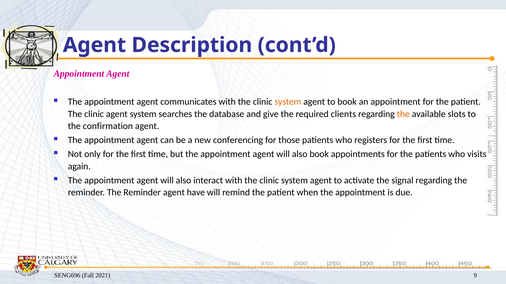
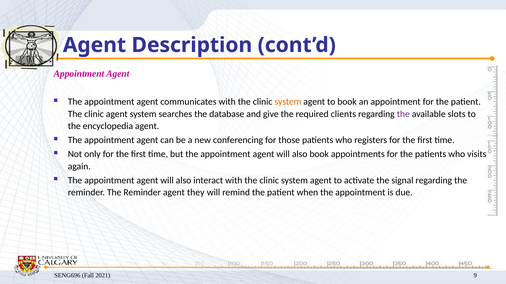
the at (403, 114) colour: orange -> purple
confirmation: confirmation -> encyclopedia
have: have -> they
